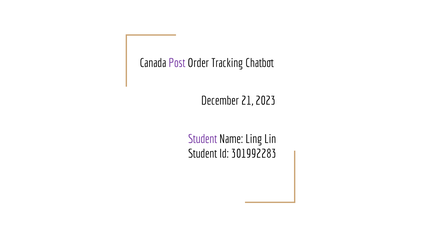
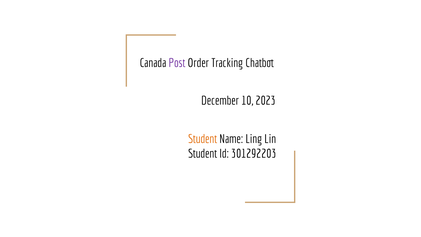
21: 21 -> 10
Student at (203, 139) colour: purple -> orange
301992283: 301992283 -> 301292203
